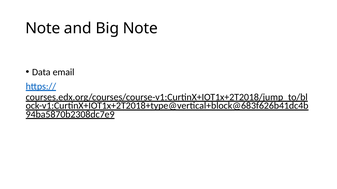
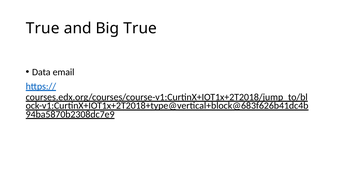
Note at (43, 28): Note -> True
Big Note: Note -> True
